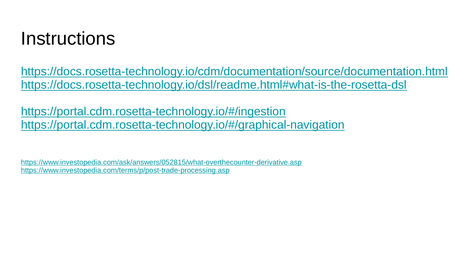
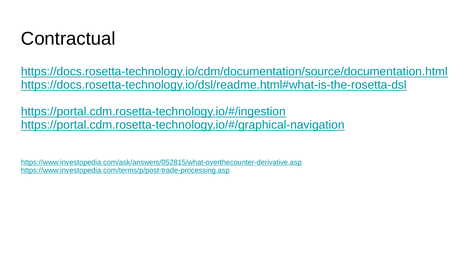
Instructions: Instructions -> Contractual
